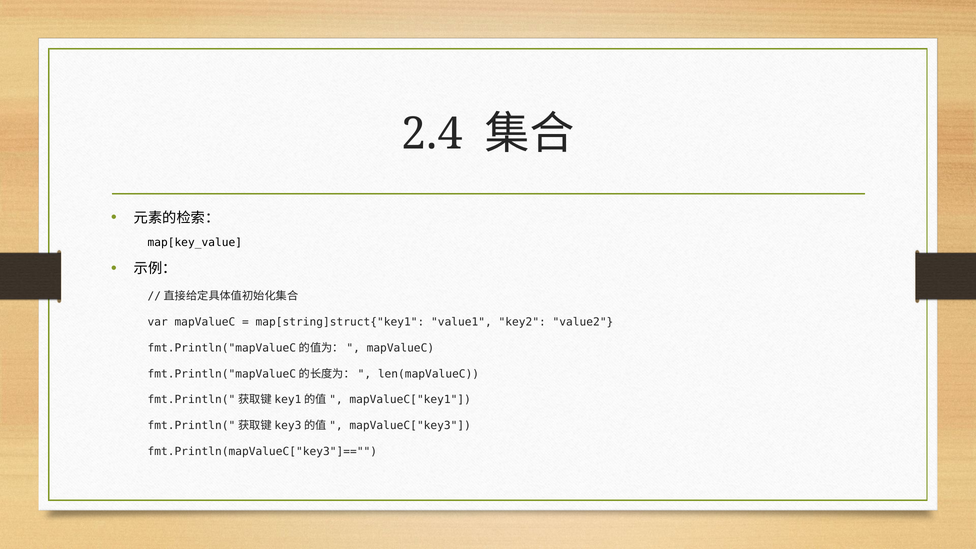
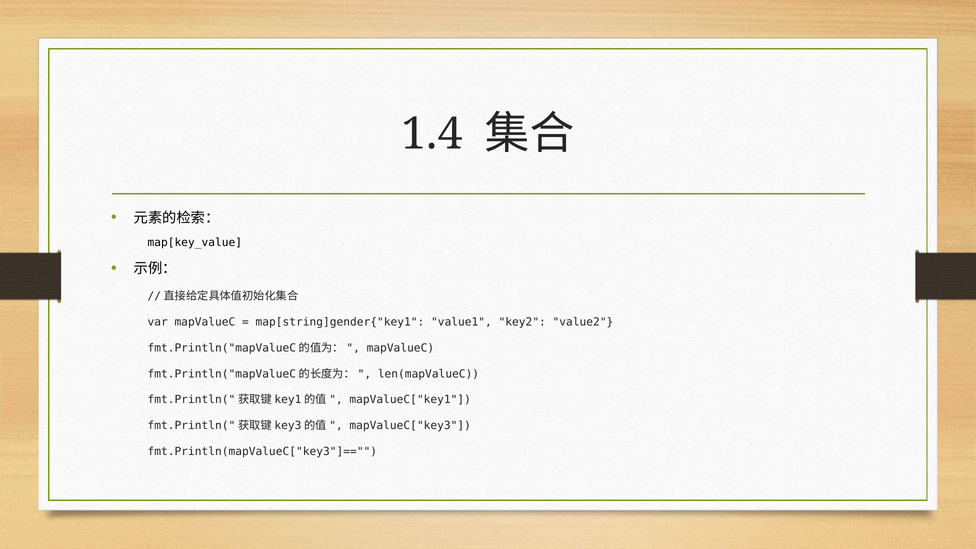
2.4: 2.4 -> 1.4
map[string]struct{"key1: map[string]struct{"key1 -> map[string]gender{"key1
